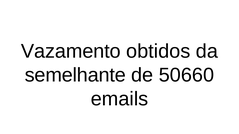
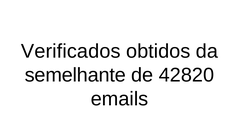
Vazamento: Vazamento -> Verificados
50660: 50660 -> 42820
